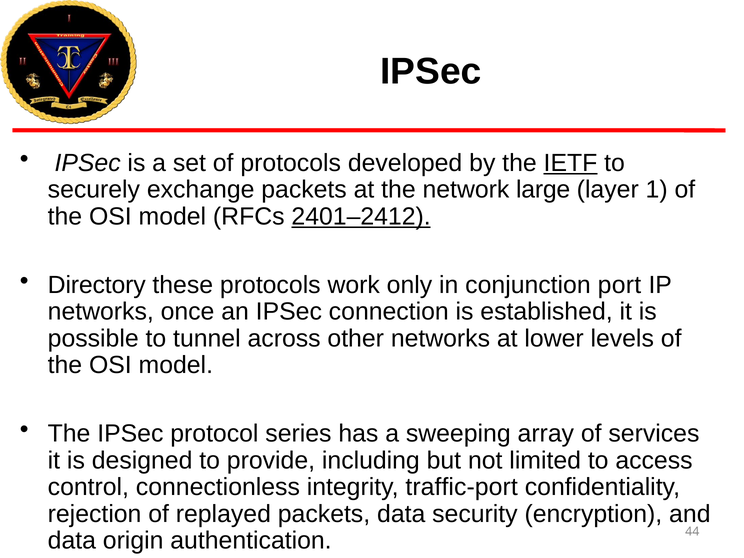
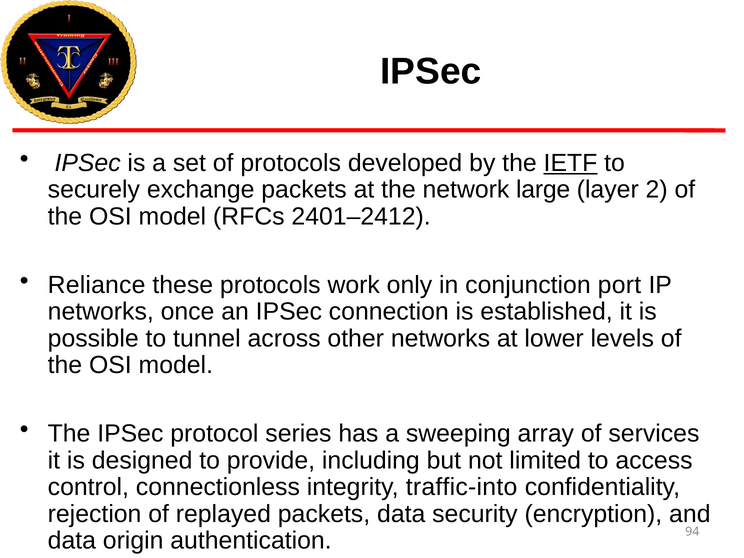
1: 1 -> 2
2401–2412 underline: present -> none
Directory: Directory -> Reliance
traffic-port: traffic-port -> traffic-into
44: 44 -> 94
